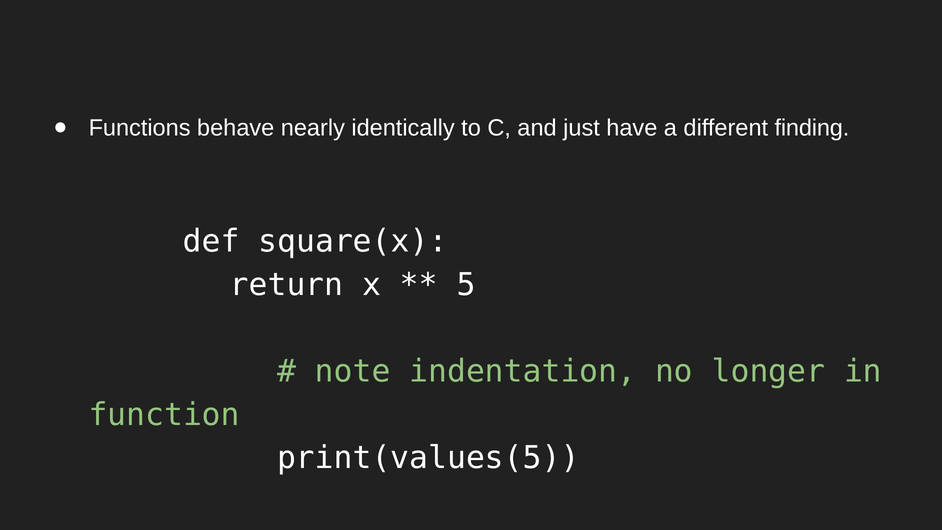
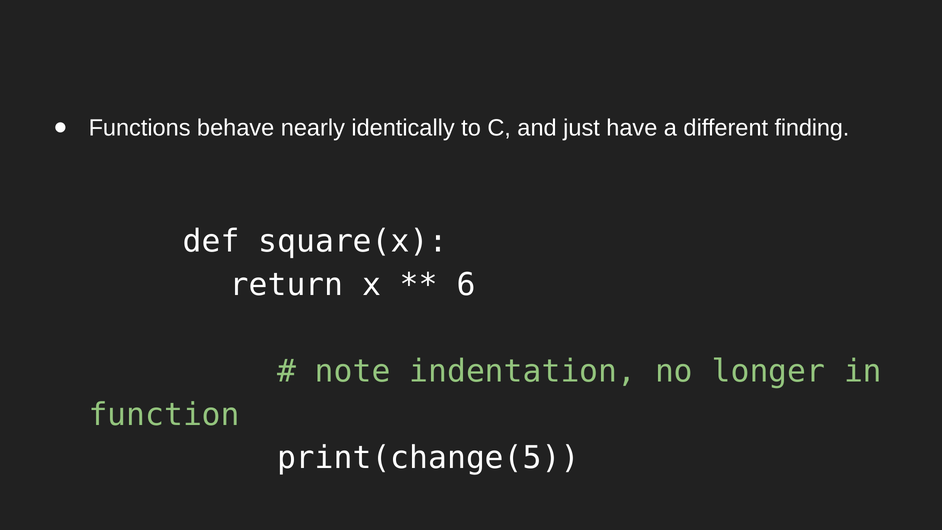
5: 5 -> 6
print(values(5: print(values(5 -> print(change(5
